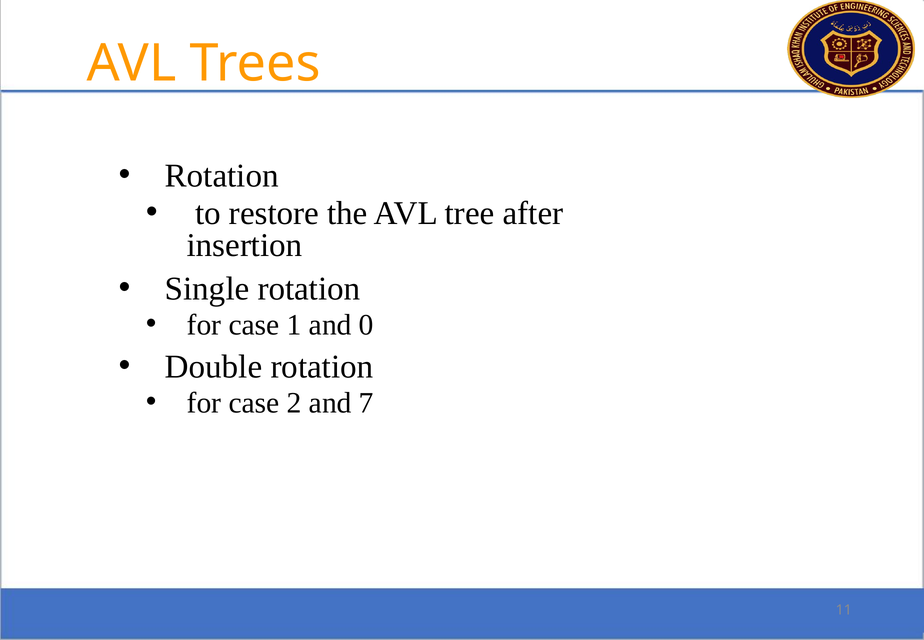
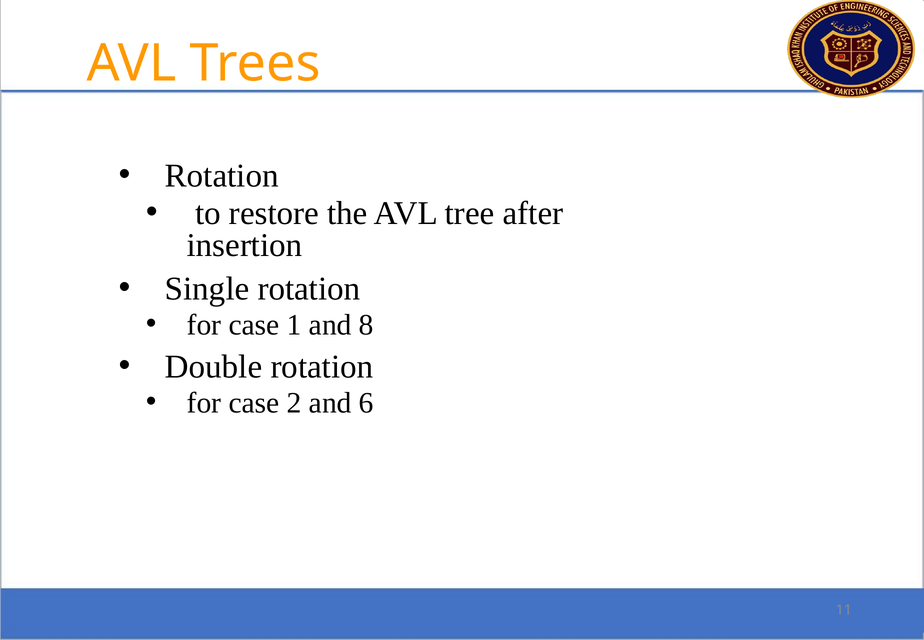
0: 0 -> 8
7: 7 -> 6
